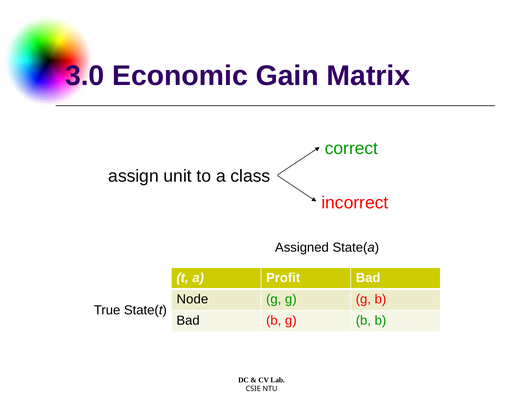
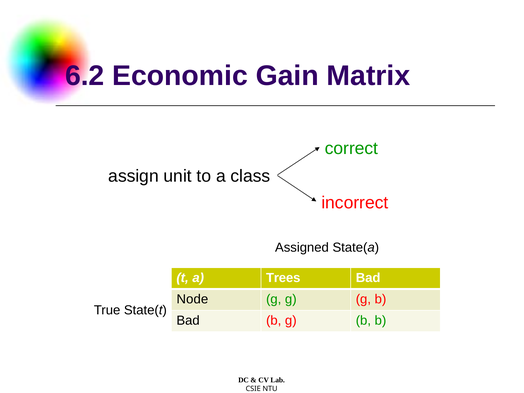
3.0: 3.0 -> 6.2
Profit: Profit -> Trees
